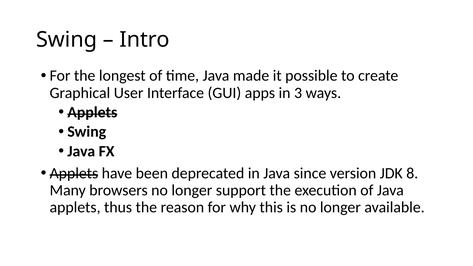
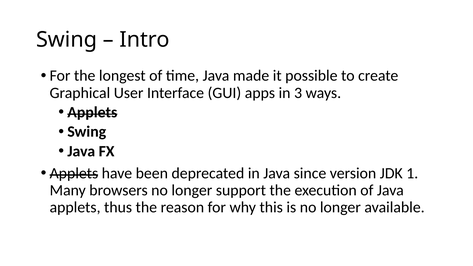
8: 8 -> 1
